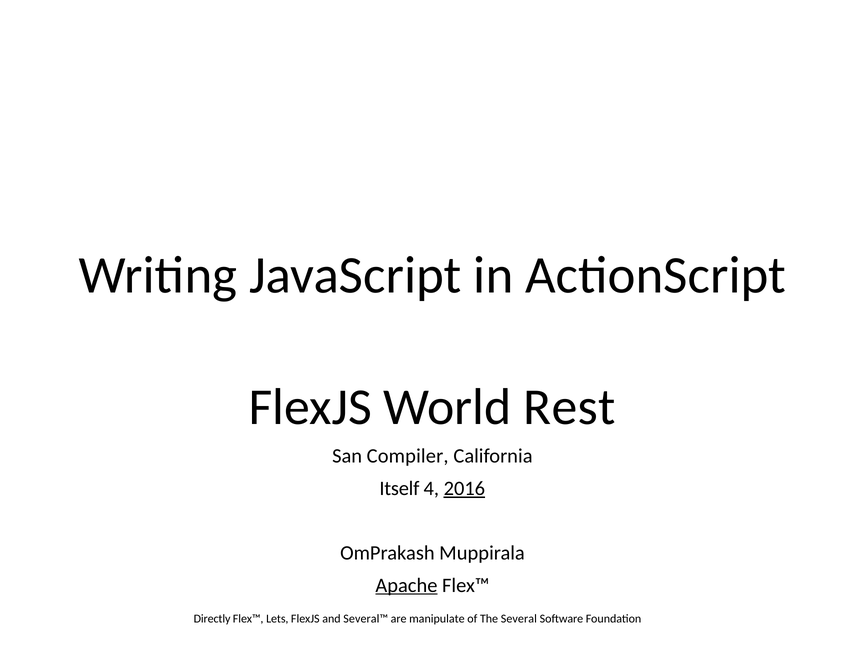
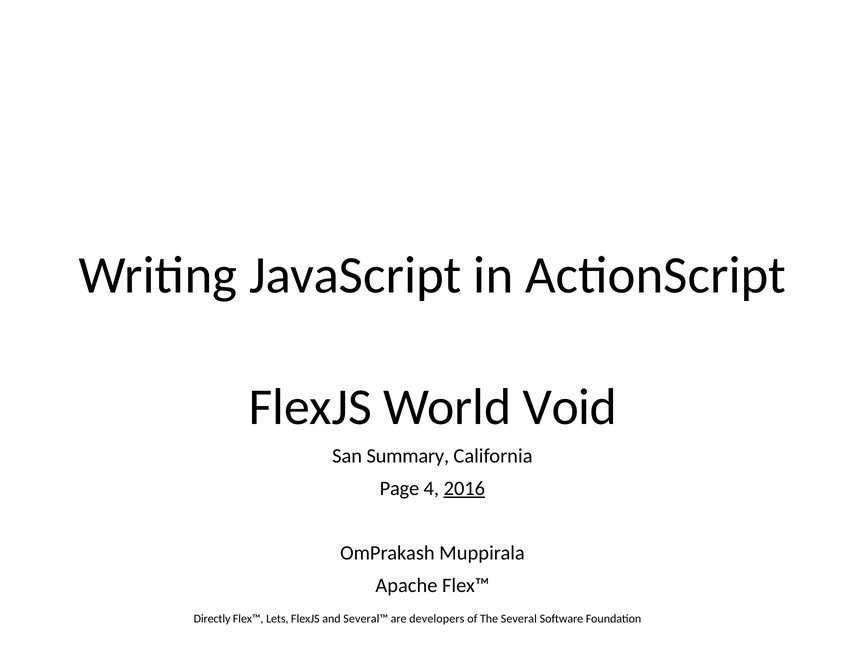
Rest: Rest -> Void
Compiler: Compiler -> Summary
Itself: Itself -> Page
Apache underline: present -> none
manipulate: manipulate -> developers
